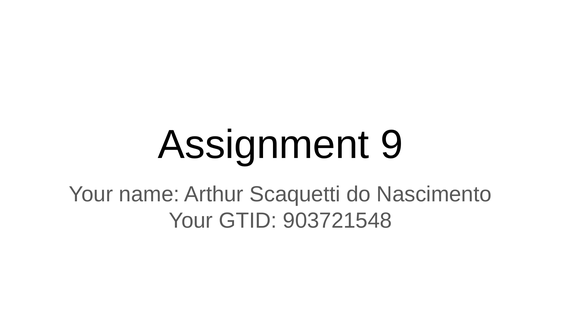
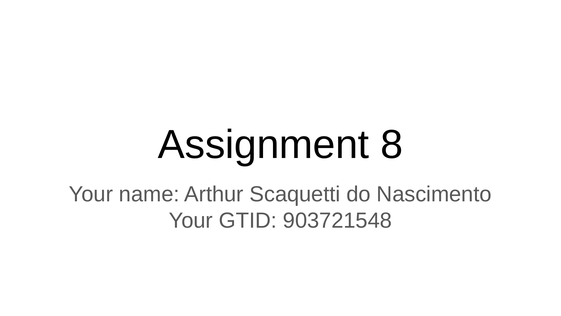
9: 9 -> 8
